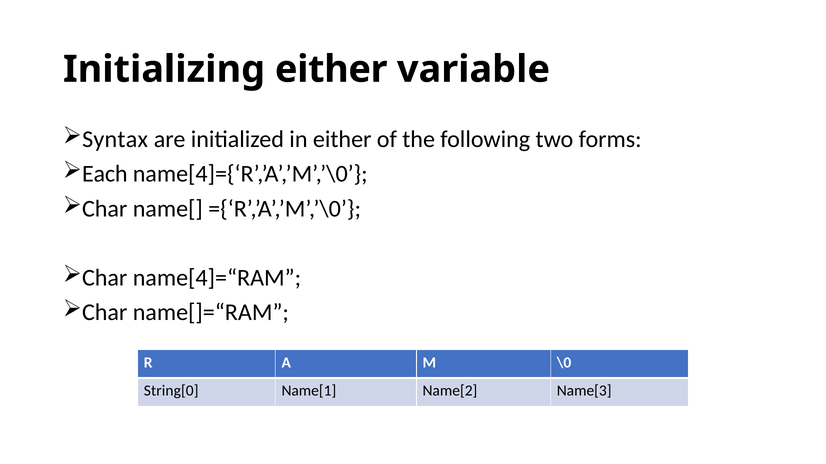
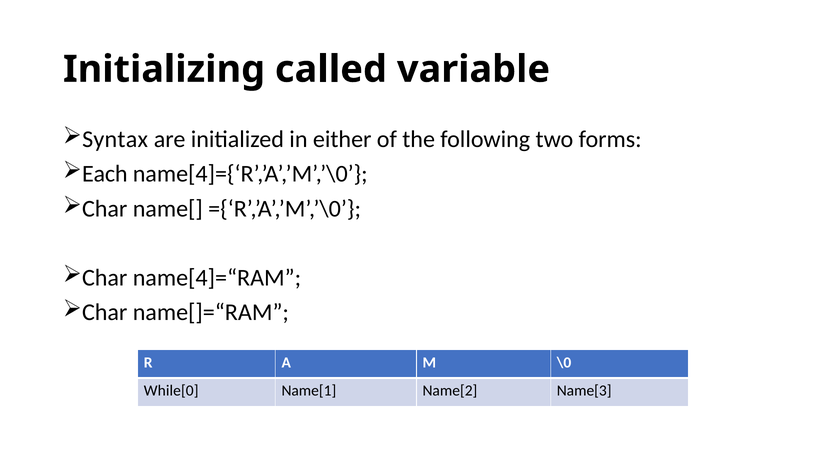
Initializing either: either -> called
String[0: String[0 -> While[0
